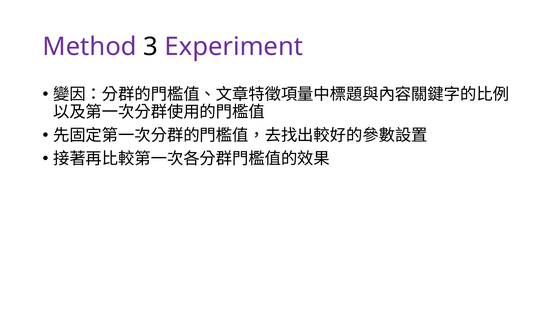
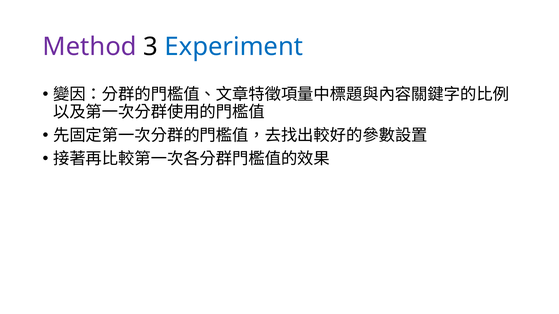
Experiment colour: purple -> blue
